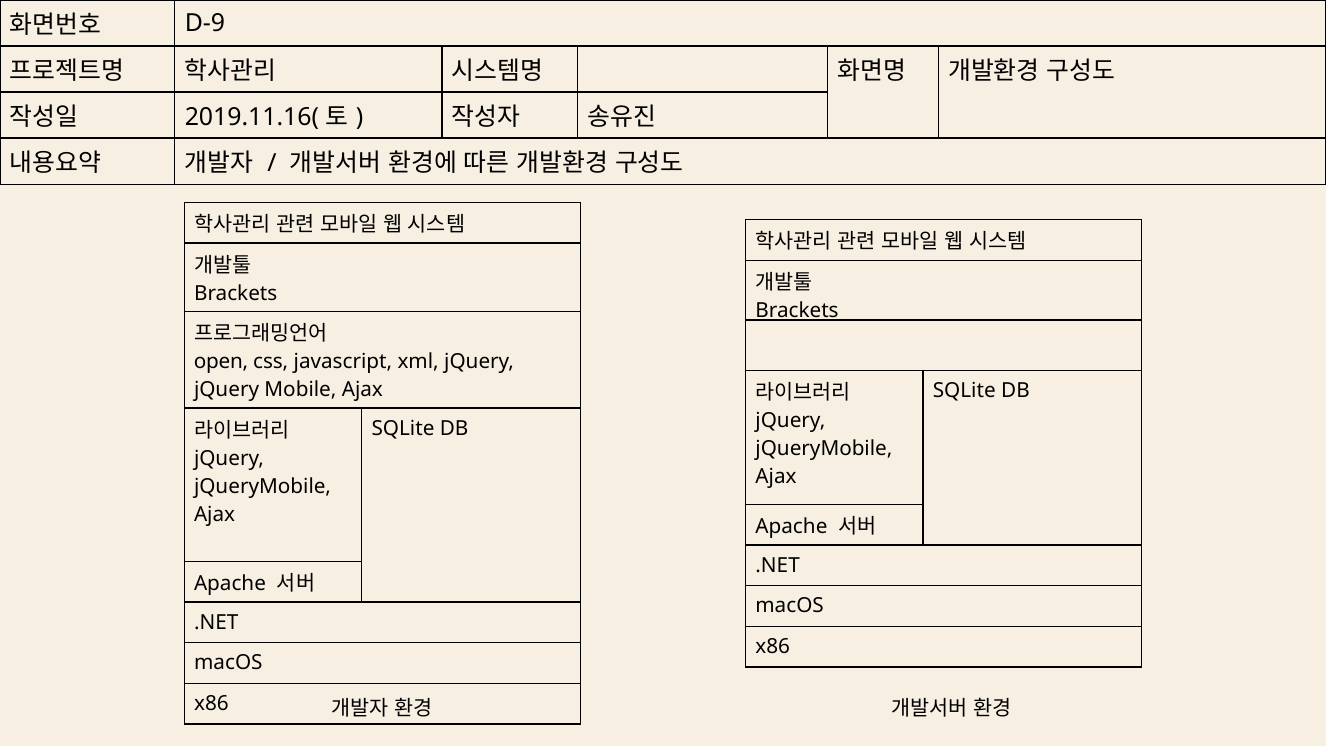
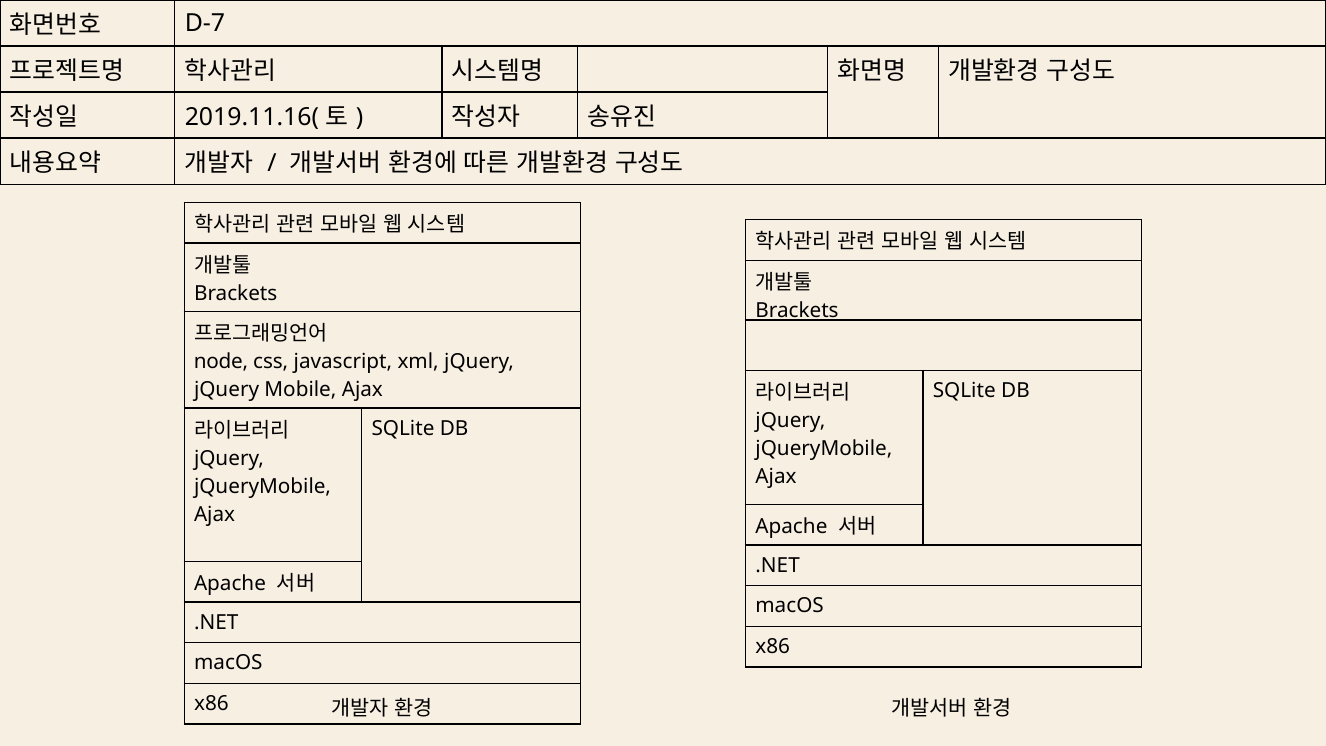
D-9: D-9 -> D-7
open: open -> node
